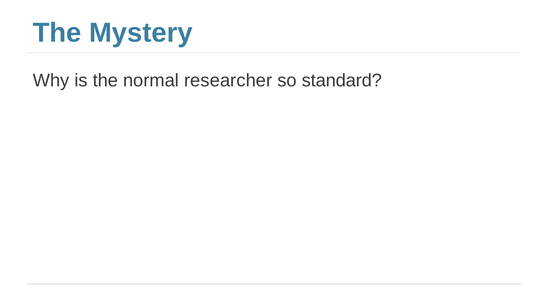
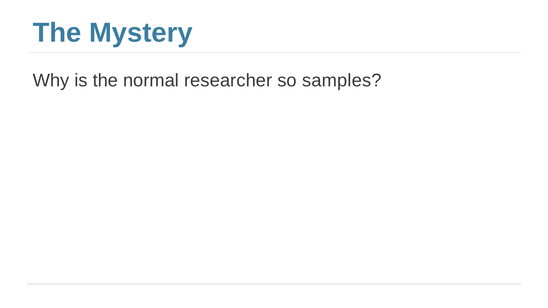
standard: standard -> samples
